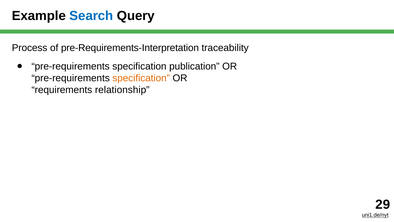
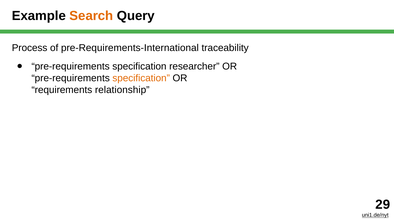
Search colour: blue -> orange
pre-Requirements-Interpretation: pre-Requirements-Interpretation -> pre-Requirements-International
publication: publication -> researcher
